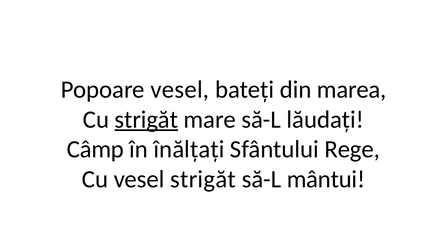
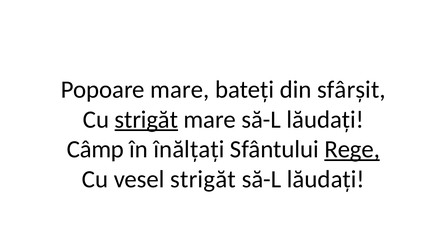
Popoare vesel: vesel -> mare
marea: marea -> sfârșit
Rege underline: none -> present
mântui at (326, 179): mântui -> lăudați
